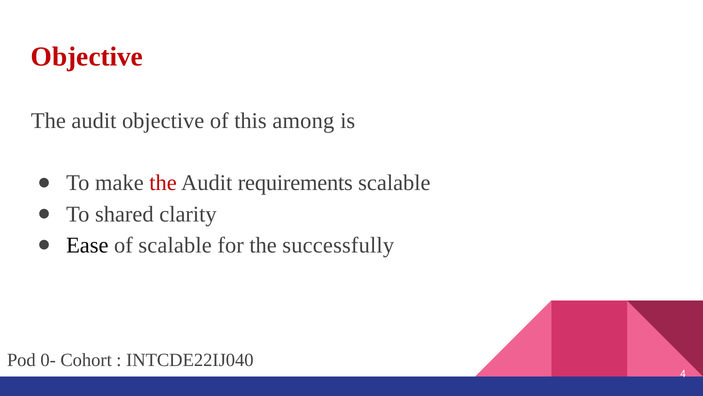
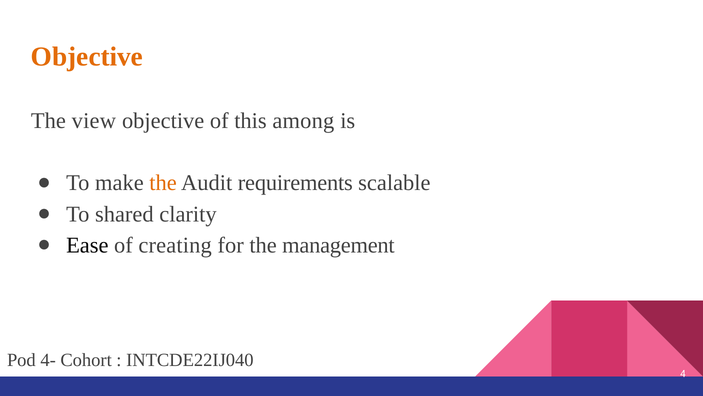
Objective at (87, 57) colour: red -> orange
audit at (94, 121): audit -> view
the at (163, 183) colour: red -> orange
of scalable: scalable -> creating
successfully: successfully -> management
0-: 0- -> 4-
